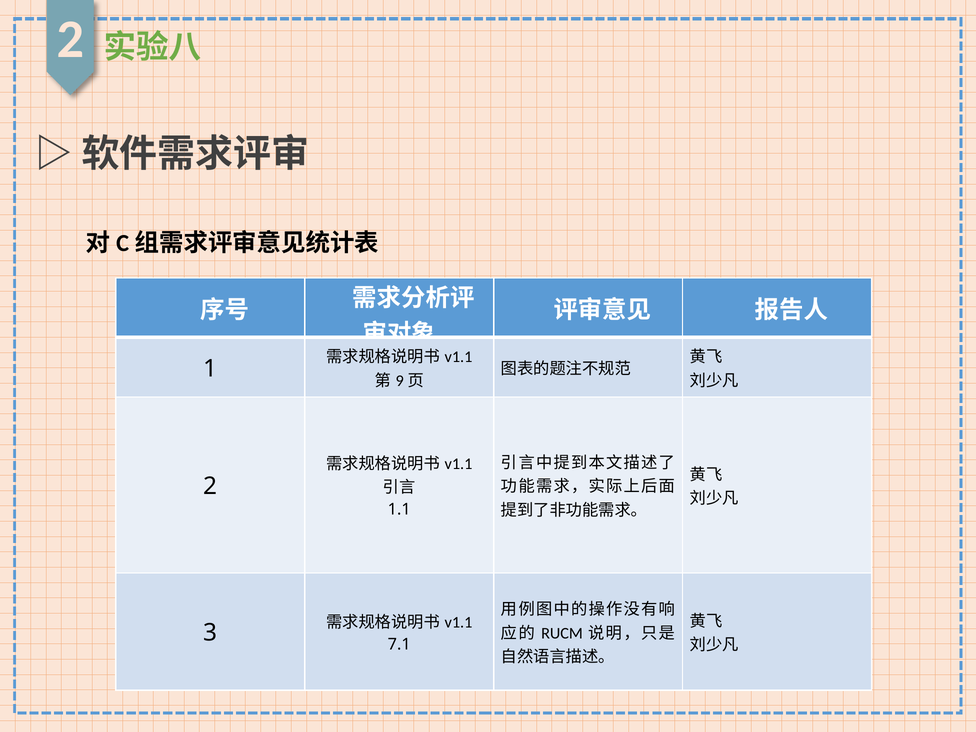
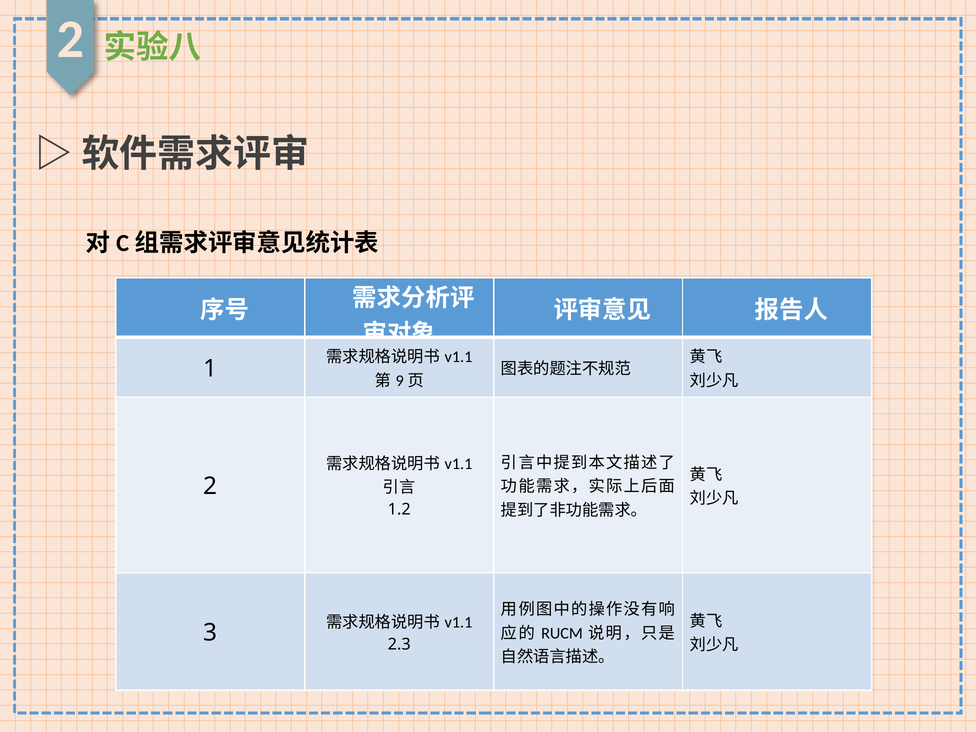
1.1: 1.1 -> 1.2
7.1: 7.1 -> 2.3
